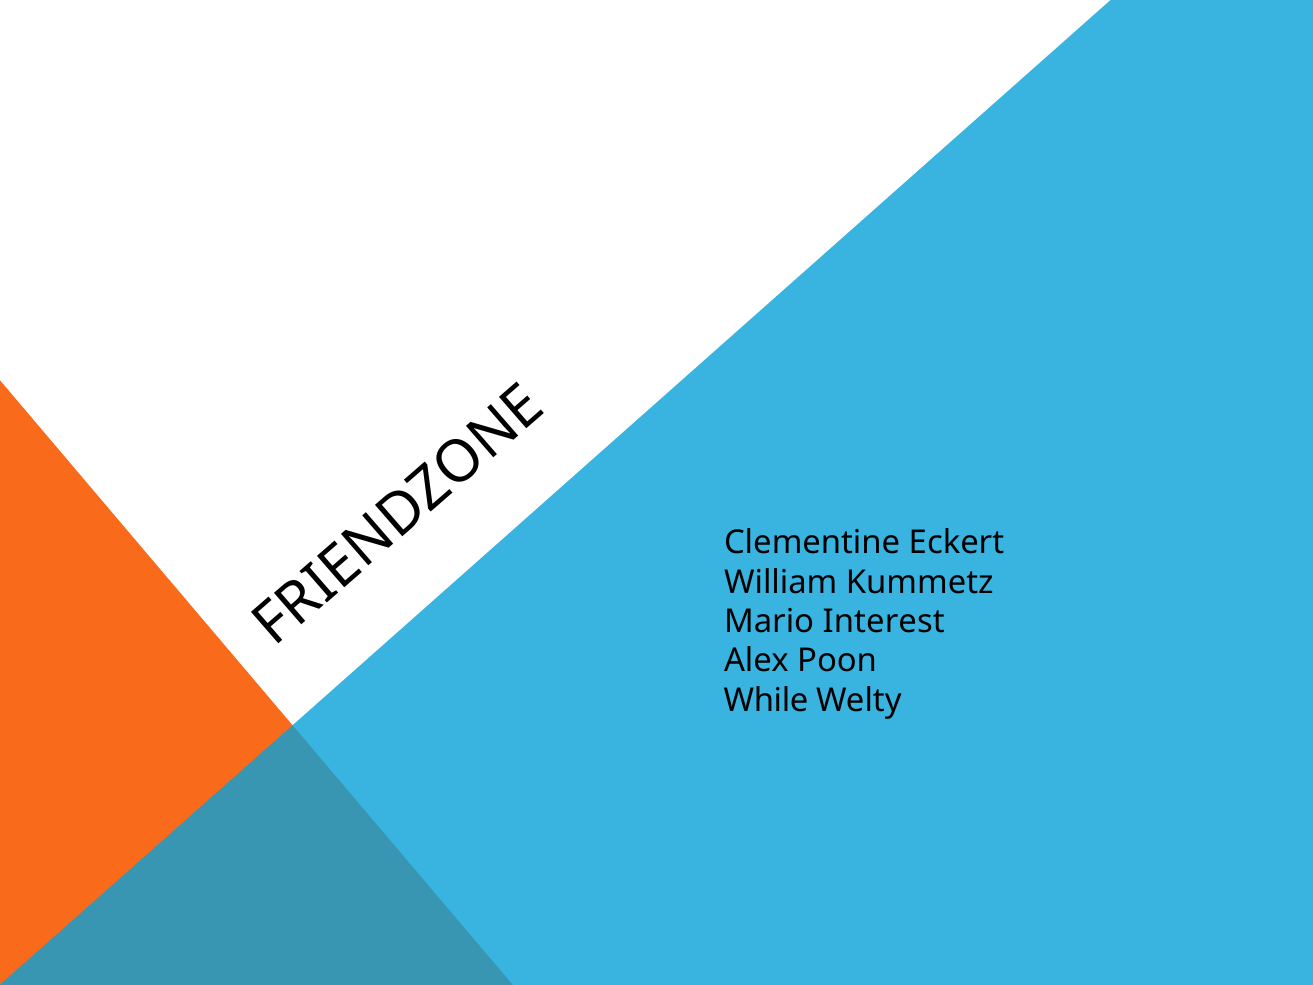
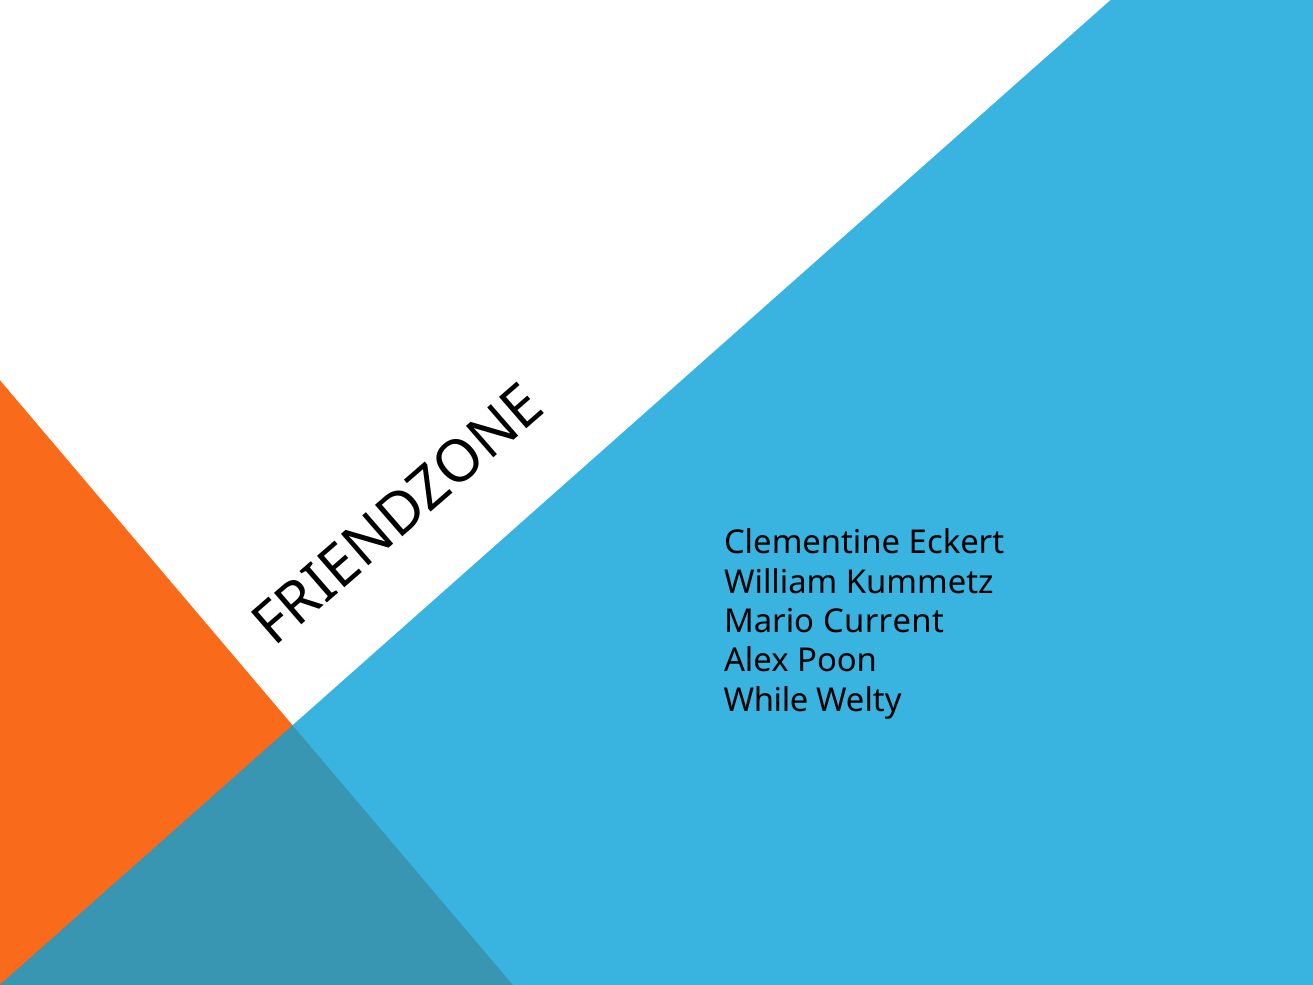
Interest: Interest -> Current
